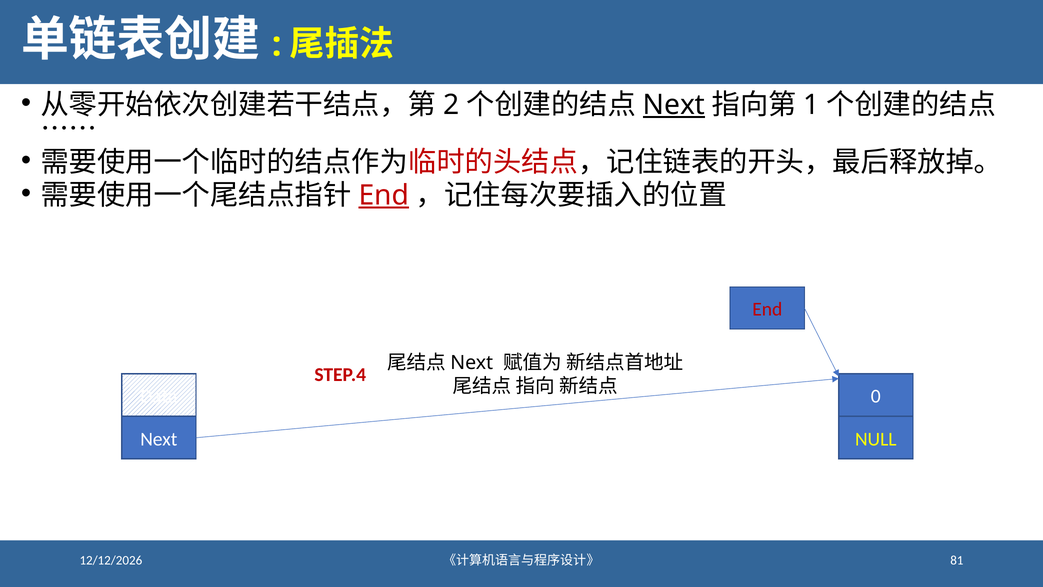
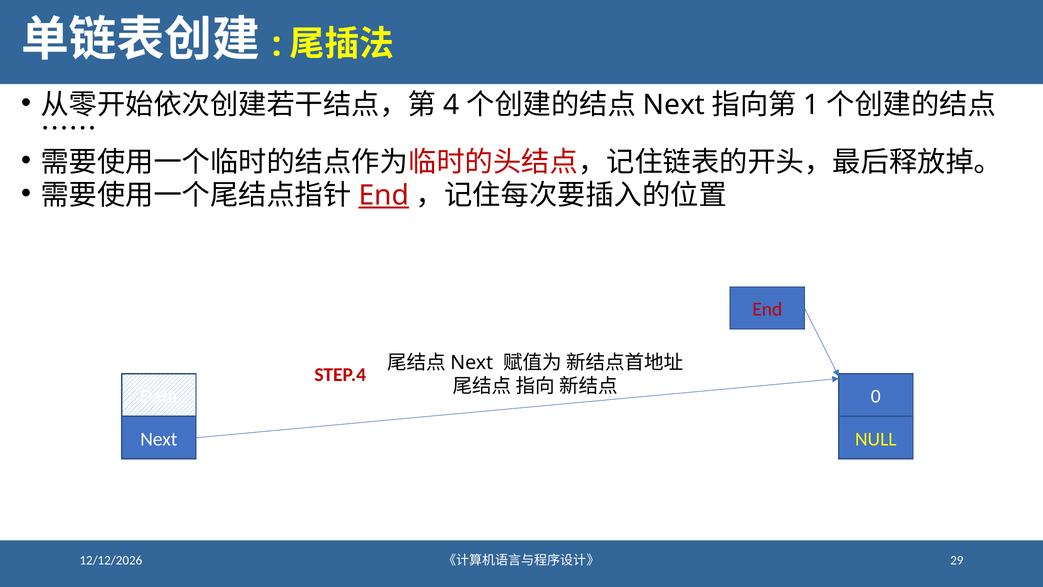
2: 2 -> 4
Next at (674, 105) underline: present -> none
81: 81 -> 29
